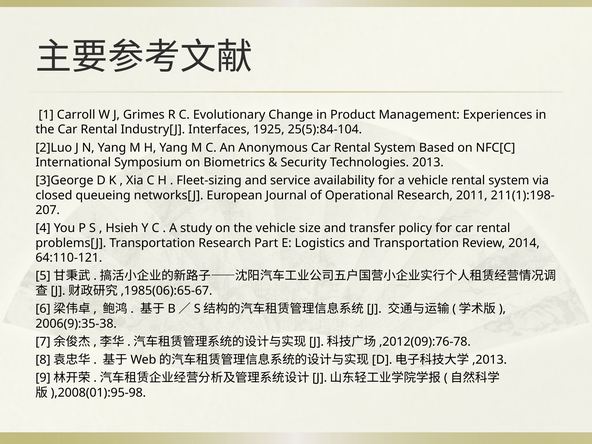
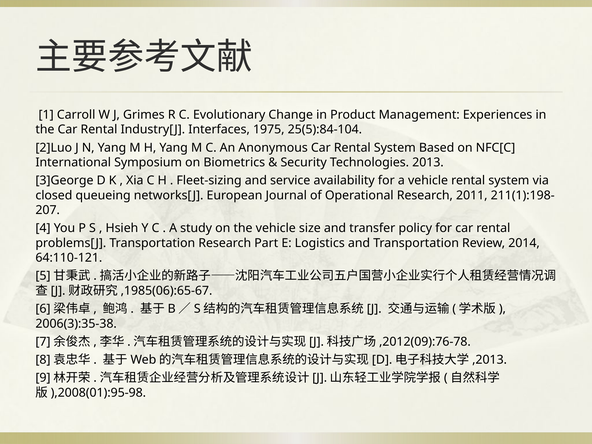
1925: 1925 -> 1975
2006(9):35-38: 2006(9):35-38 -> 2006(3):35-38
